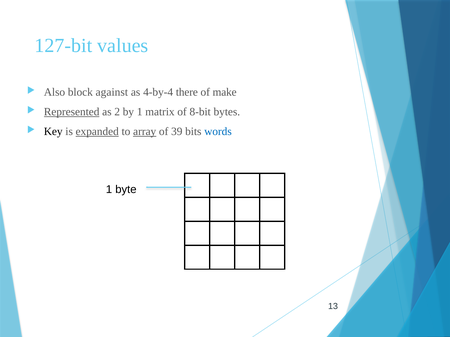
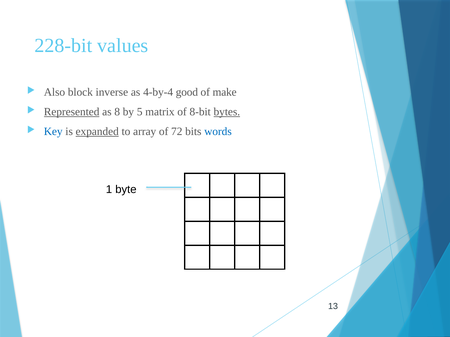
127-bit: 127-bit -> 228-bit
against: against -> inverse
there: there -> good
2: 2 -> 8
by 1: 1 -> 5
bytes underline: none -> present
Key colour: black -> blue
array underline: present -> none
39: 39 -> 72
